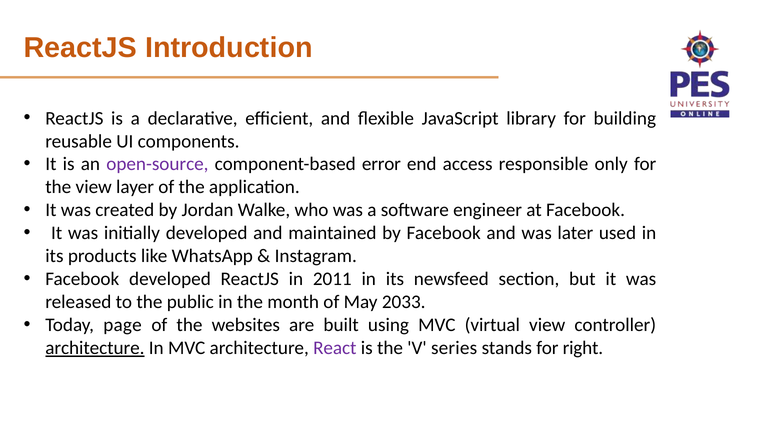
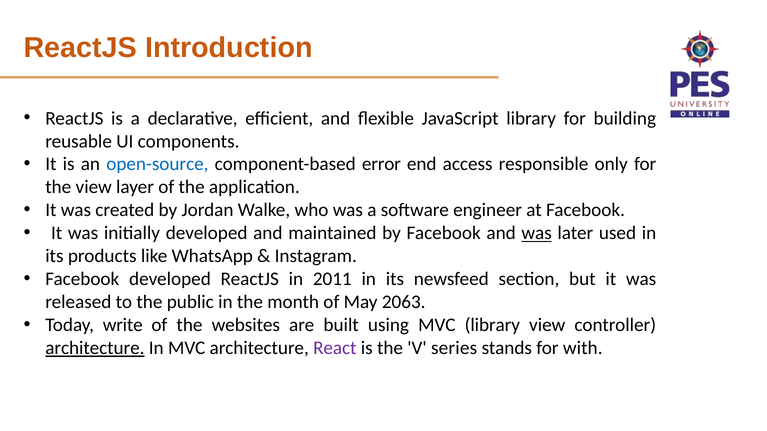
open-source colour: purple -> blue
was at (537, 233) underline: none -> present
2033: 2033 -> 2063
page: page -> write
MVC virtual: virtual -> library
right: right -> with
